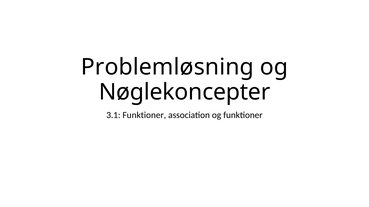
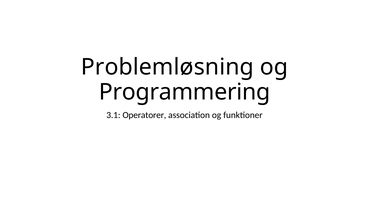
Nøglekoncepter: Nøglekoncepter -> Programmering
3.1 Funktioner: Funktioner -> Operatorer
